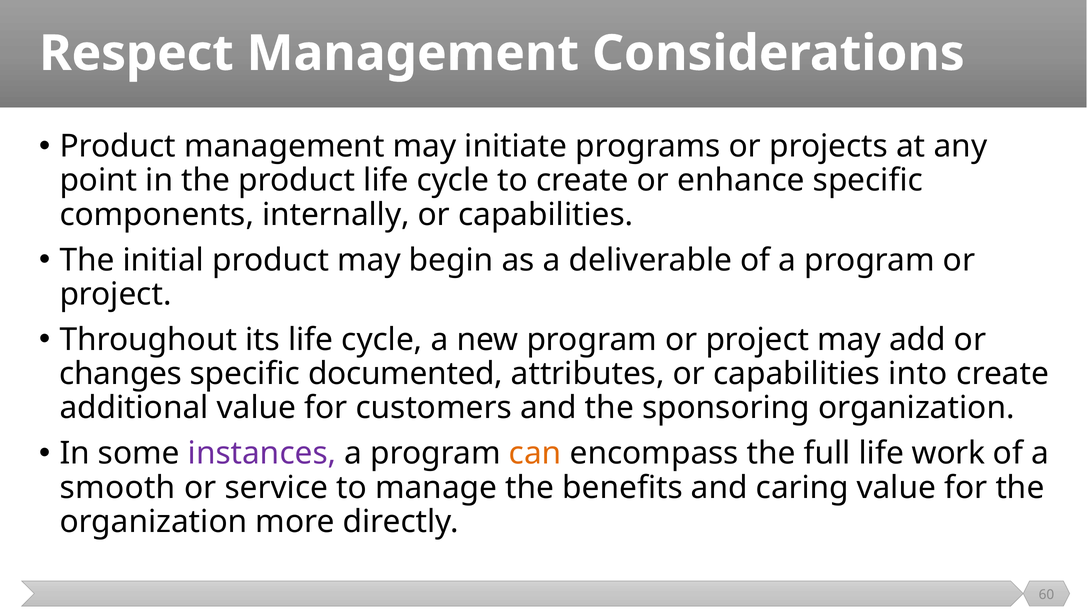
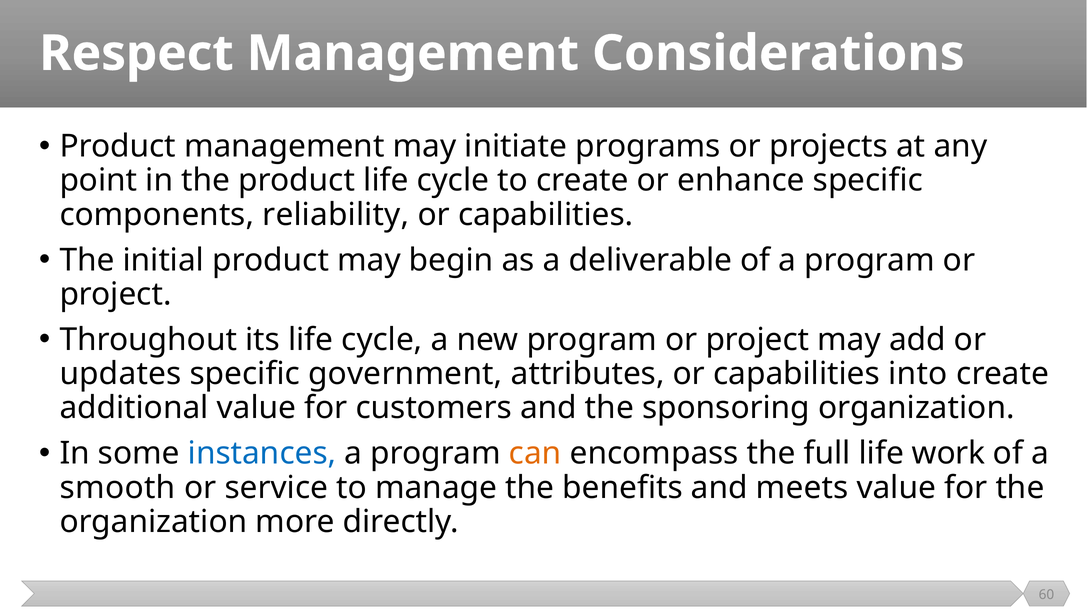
internally: internally -> reliability
changes: changes -> updates
documented: documented -> government
instances colour: purple -> blue
caring: caring -> meets
